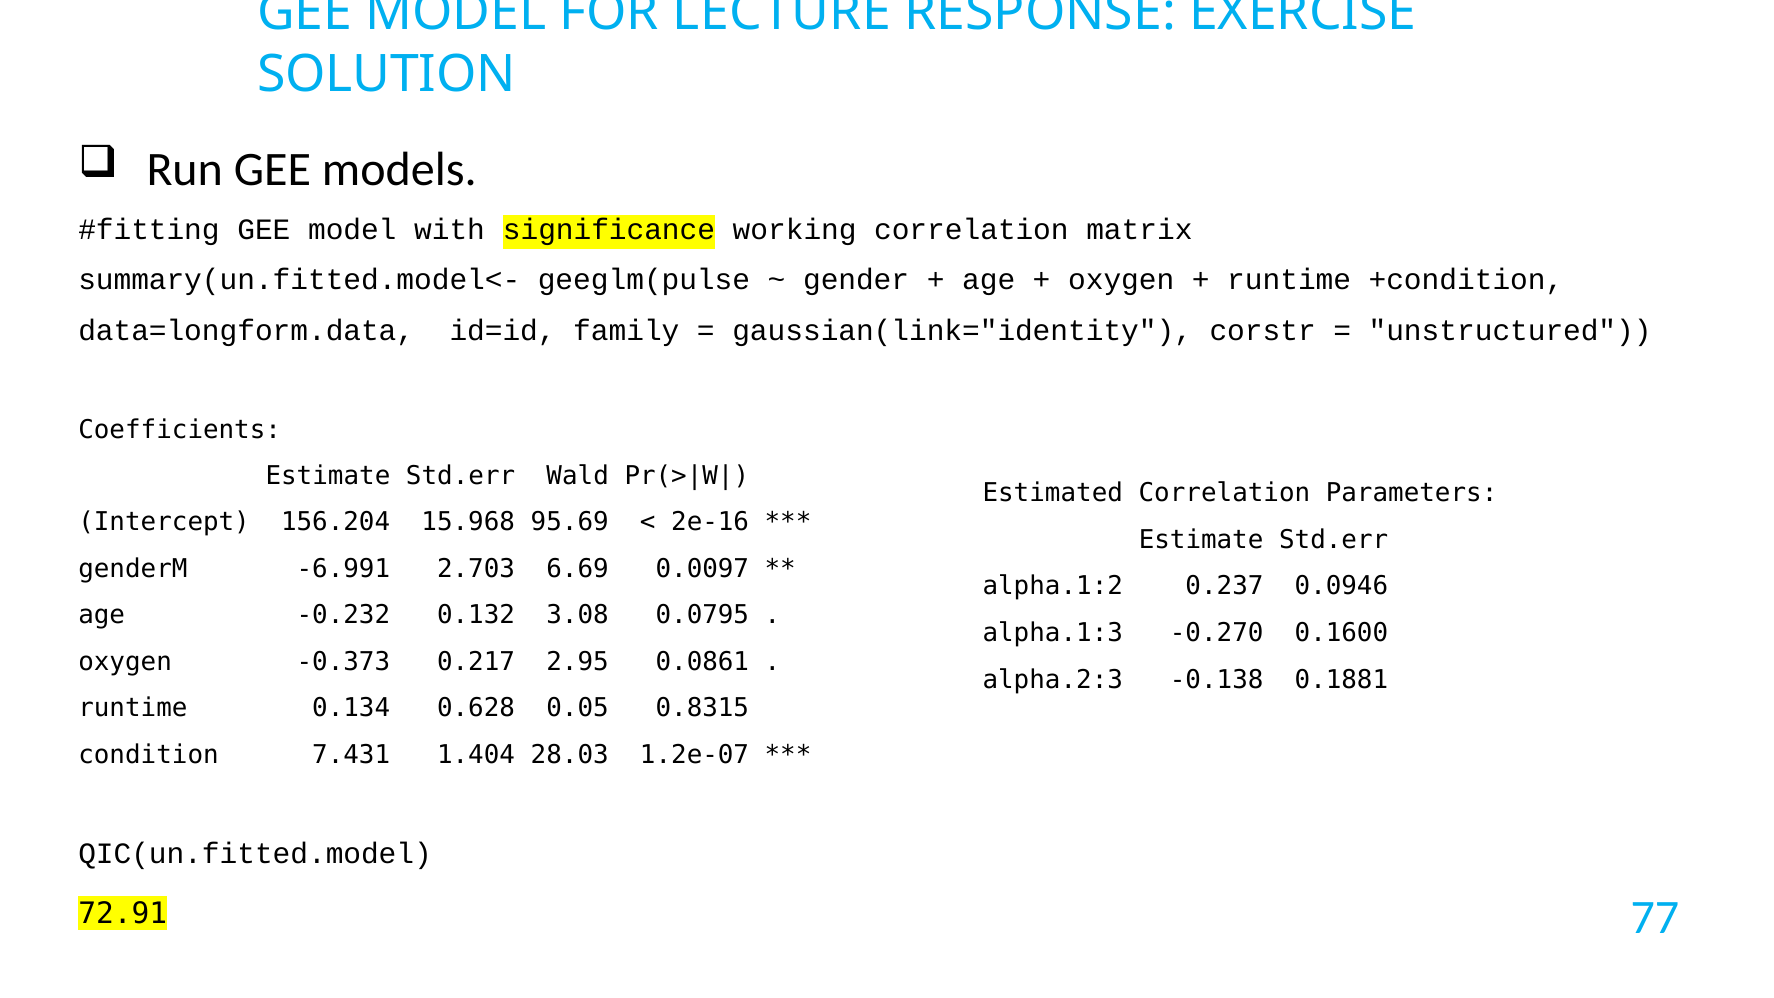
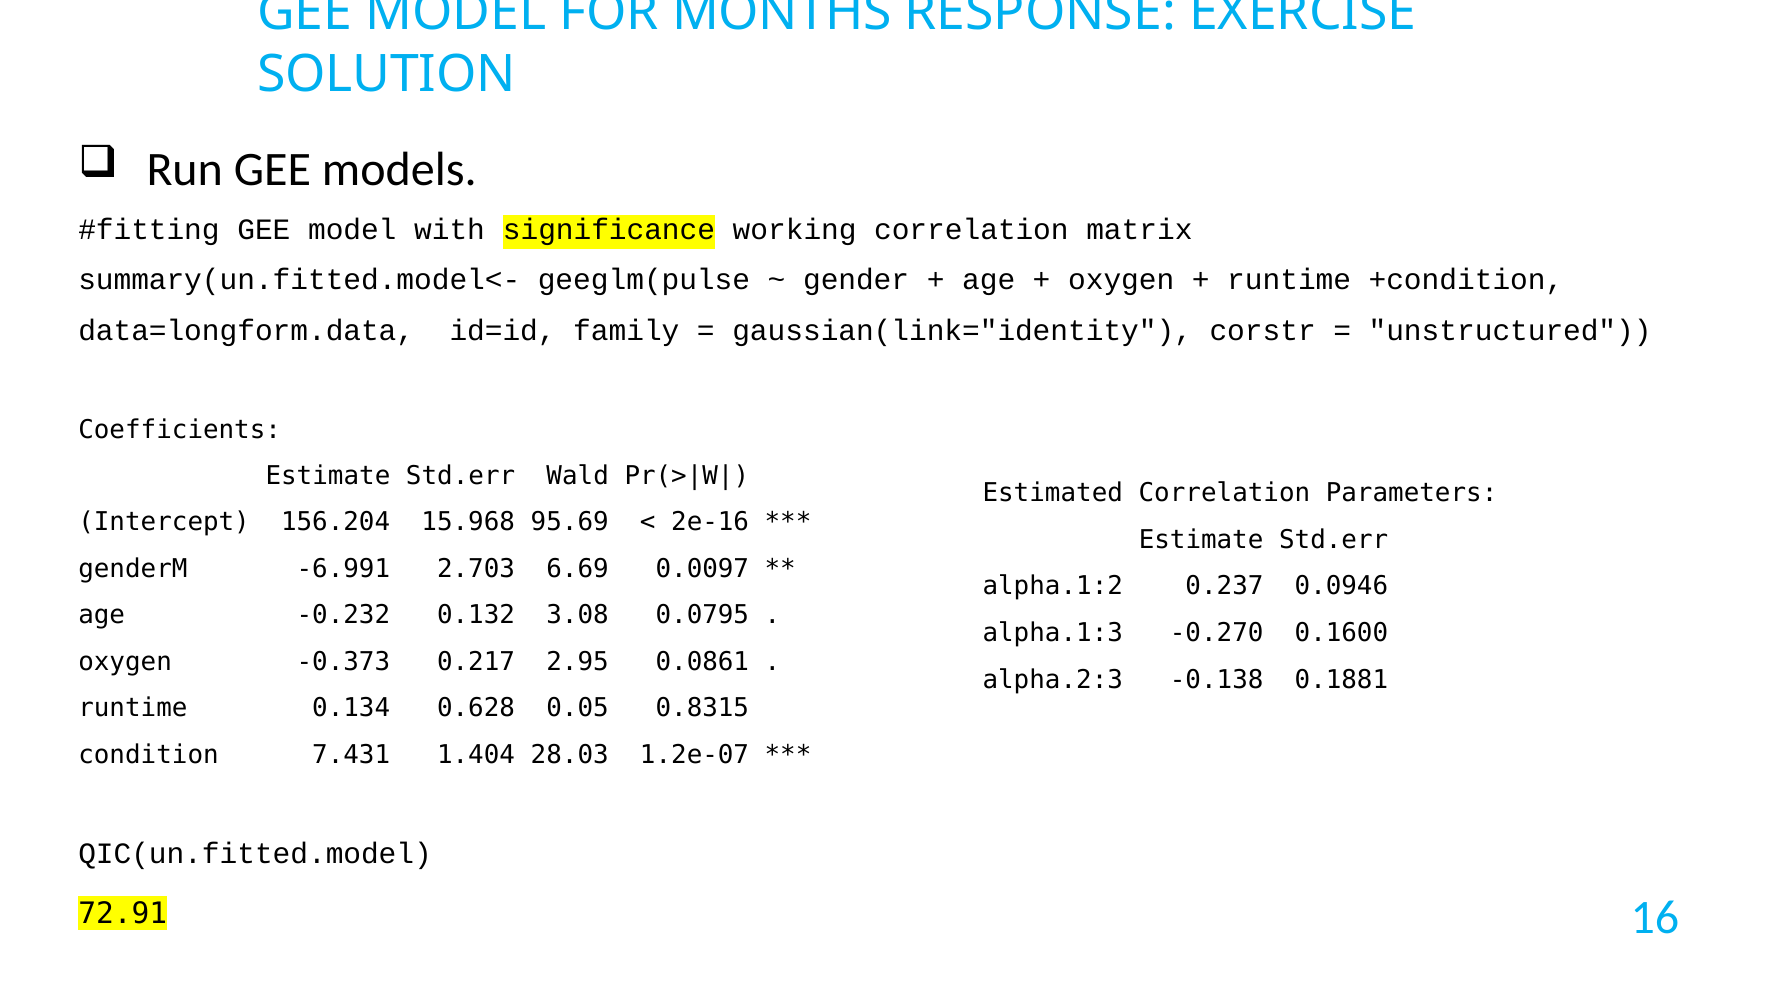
LECTURE: LECTURE -> MONTHS
77: 77 -> 16
